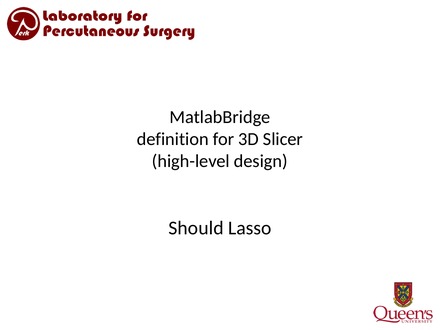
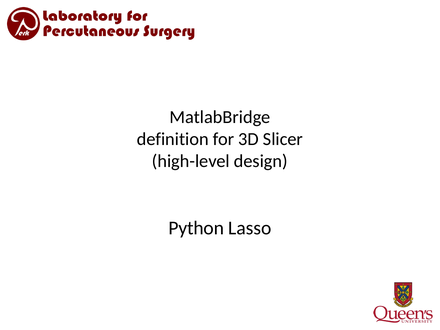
Should: Should -> Python
